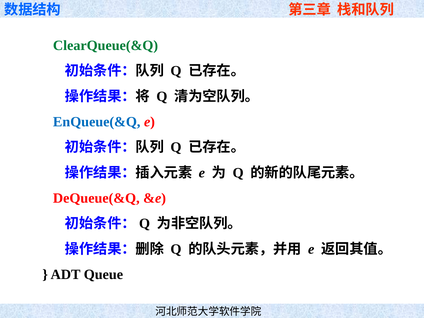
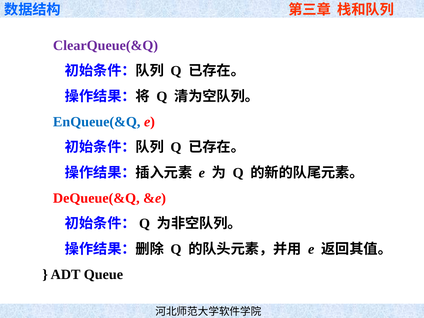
ClearQueue(&Q colour: green -> purple
